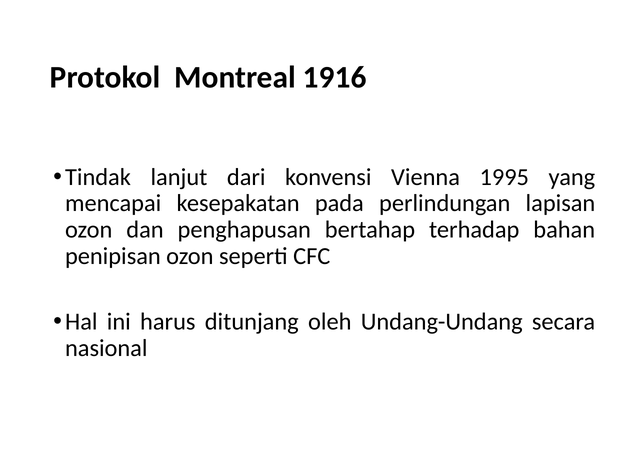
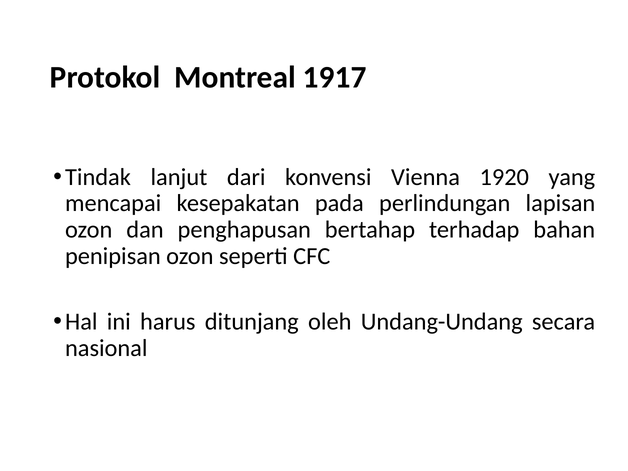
1916: 1916 -> 1917
1995: 1995 -> 1920
